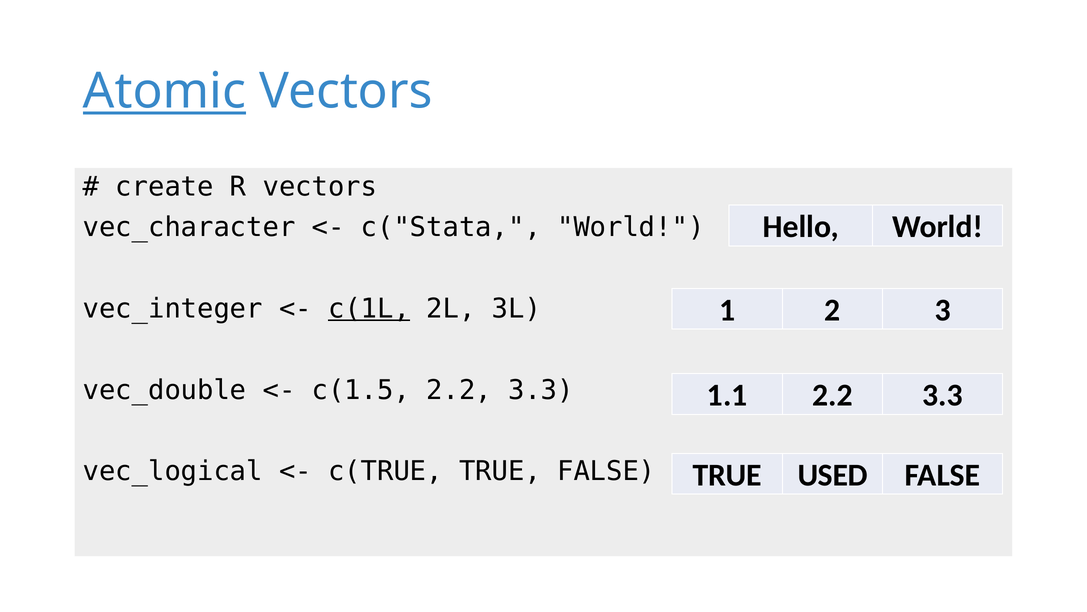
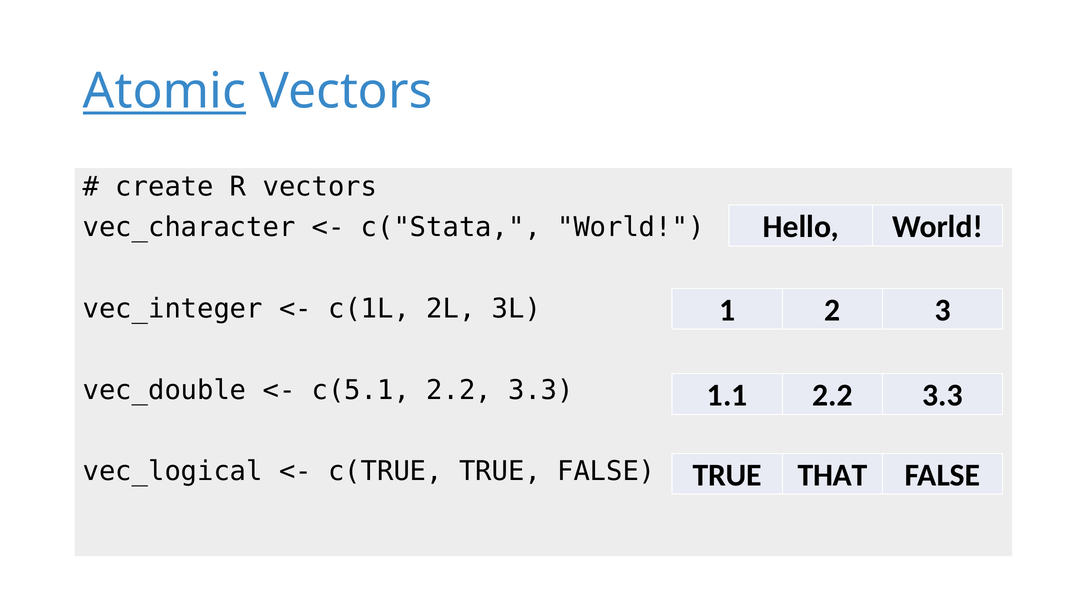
c(1L underline: present -> none
c(1.5: c(1.5 -> c(5.1
USED: USED -> THAT
